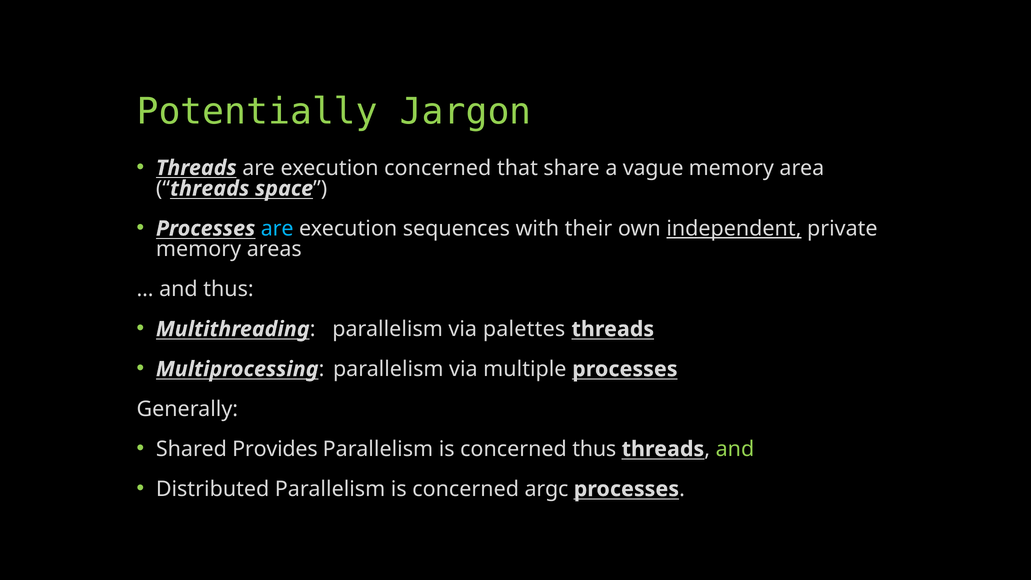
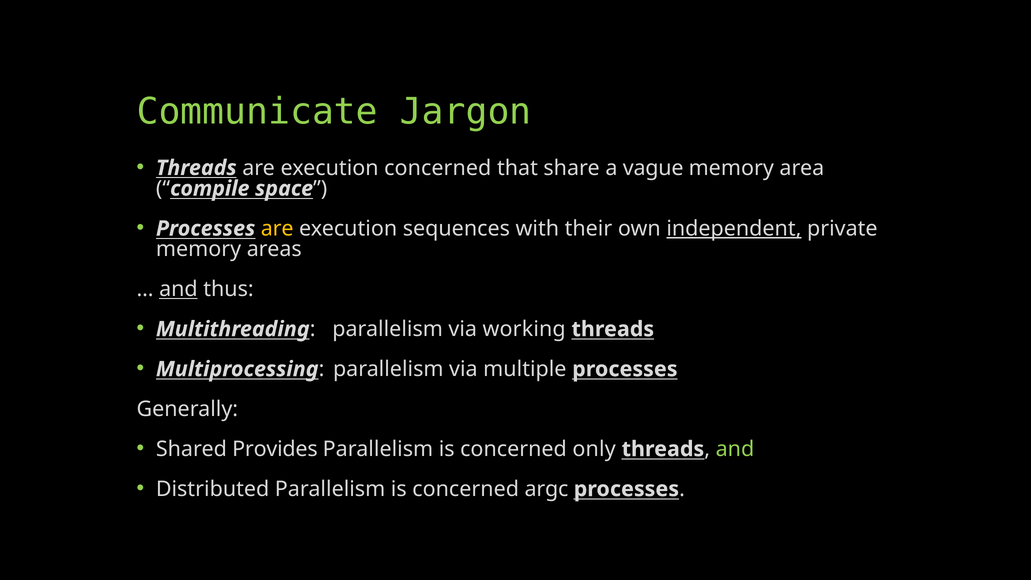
Potentially: Potentially -> Communicate
threads at (210, 189): threads -> compile
are at (277, 229) colour: light blue -> yellow
and at (178, 289) underline: none -> present
palettes: palettes -> working
concerned thus: thus -> only
